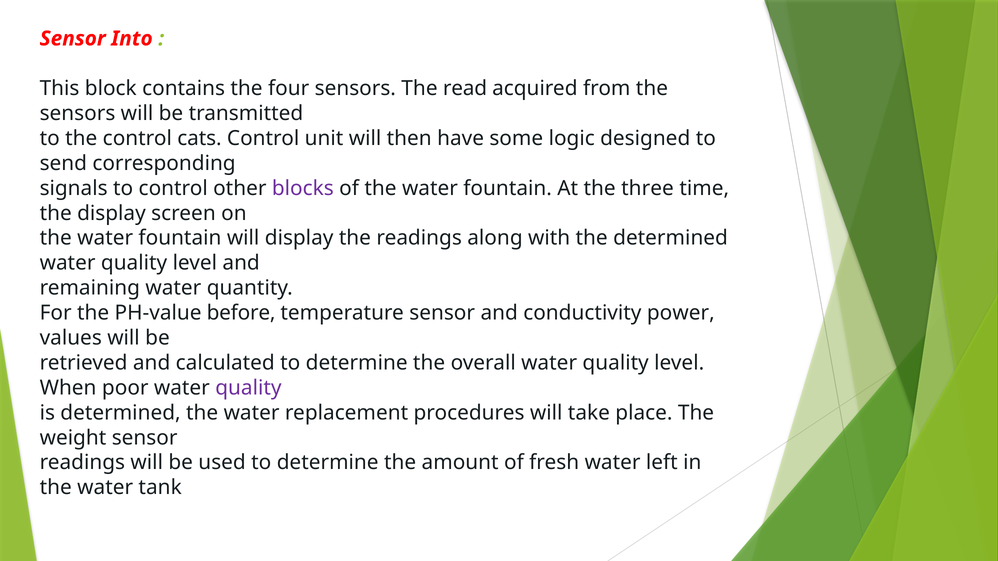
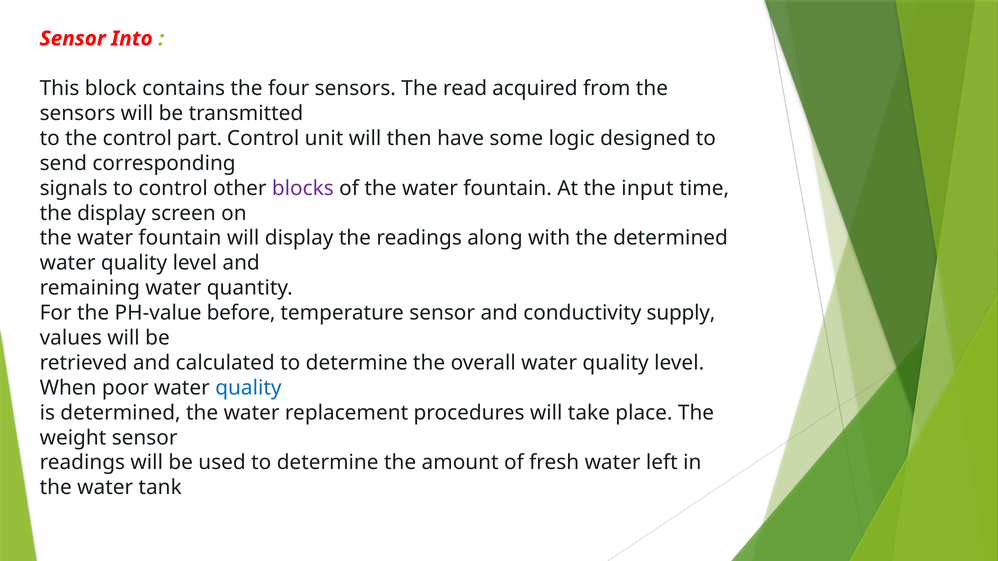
cats: cats -> part
three: three -> input
power: power -> supply
quality at (248, 388) colour: purple -> blue
